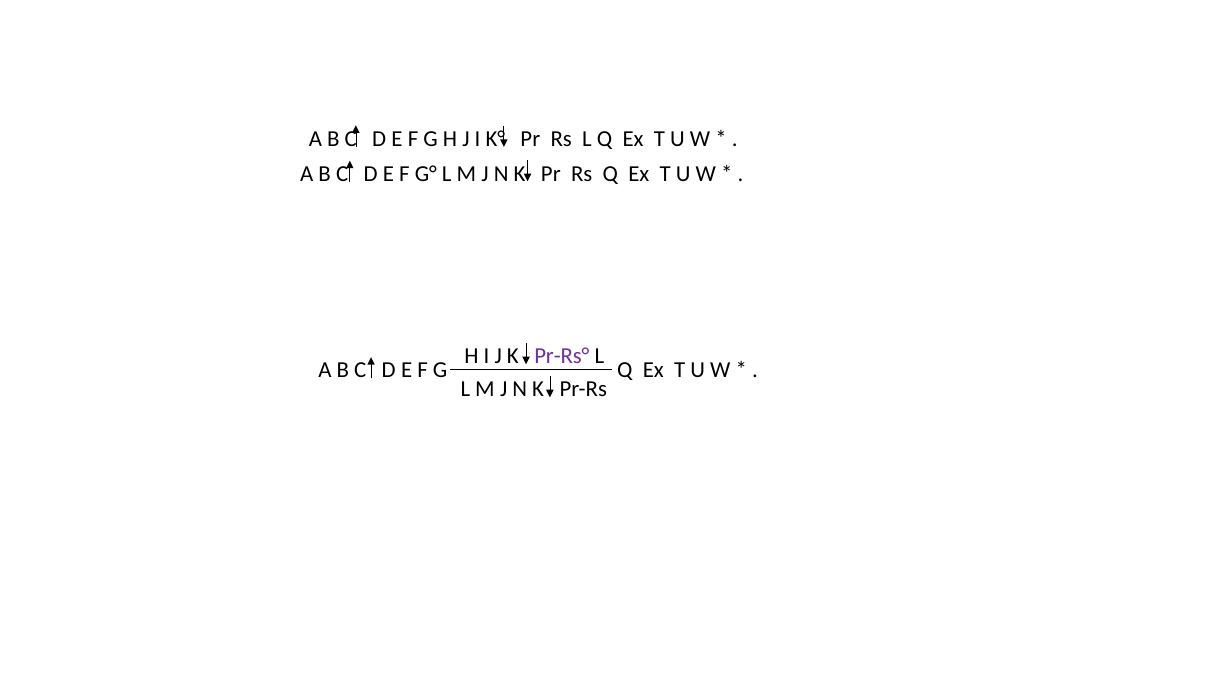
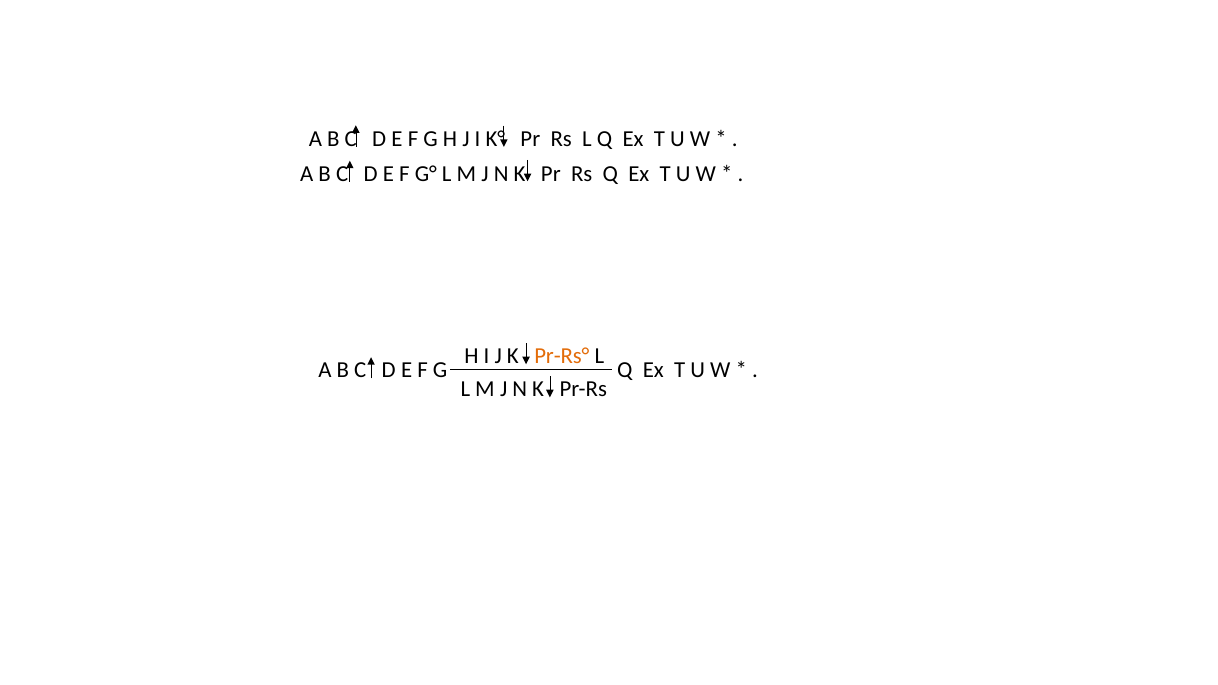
Pr-Rs° colour: purple -> orange
